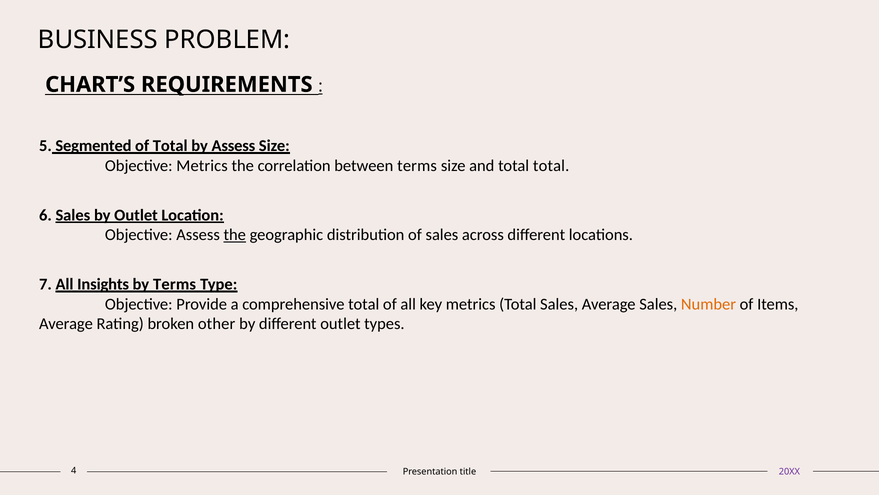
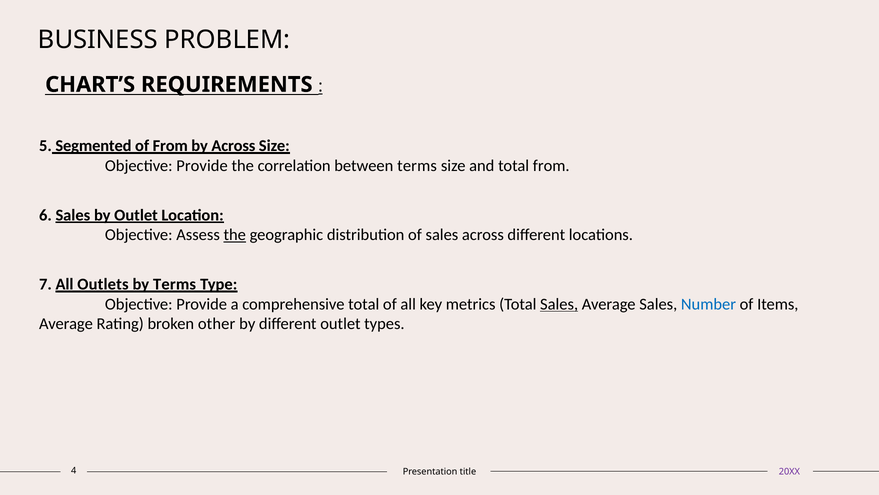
of Total: Total -> From
by Assess: Assess -> Across
Metrics at (202, 165): Metrics -> Provide
total total: total -> from
Insights: Insights -> Outlets
Sales at (559, 304) underline: none -> present
Number colour: orange -> blue
